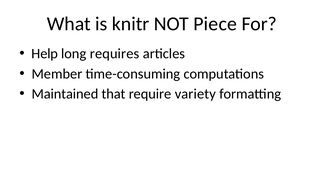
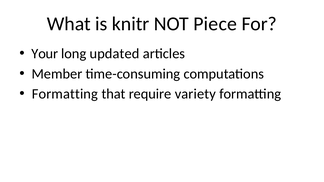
Help: Help -> Your
requires: requires -> updated
Maintained at (65, 94): Maintained -> Formatting
